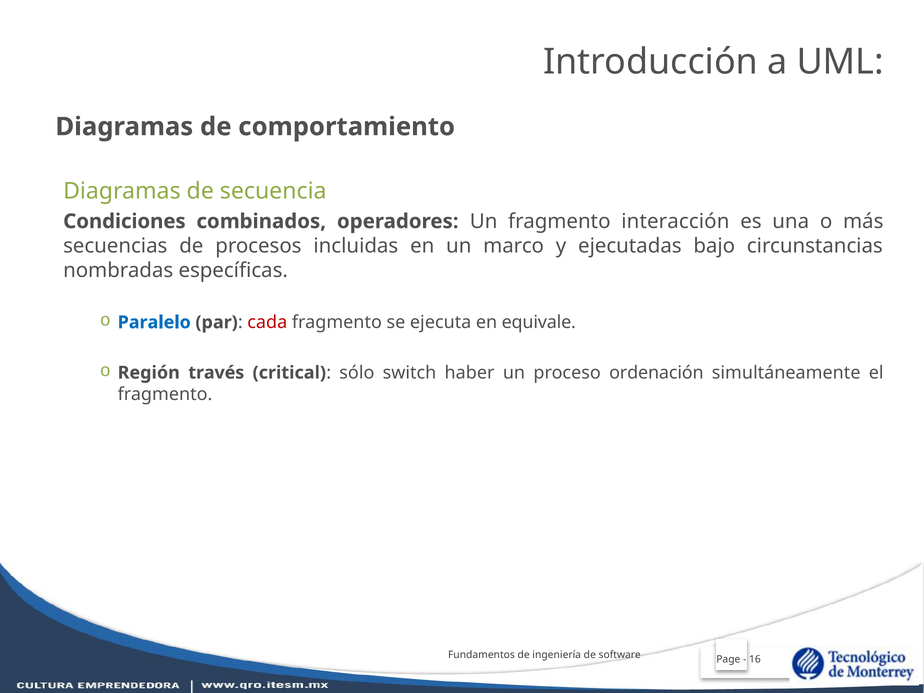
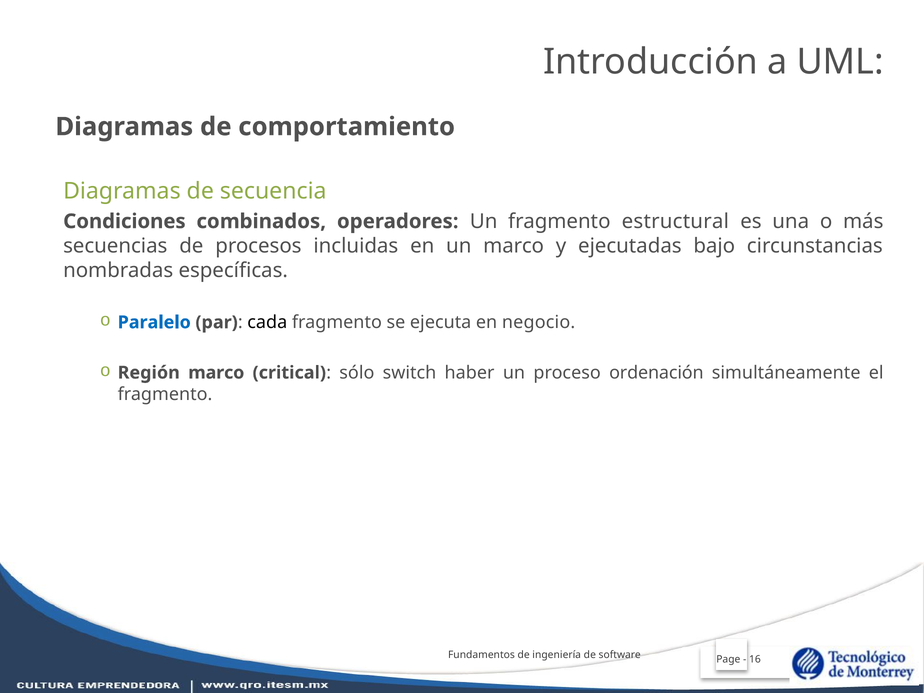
interacción: interacción -> estructural
cada colour: red -> black
equivale: equivale -> negocio
Región través: través -> marco
